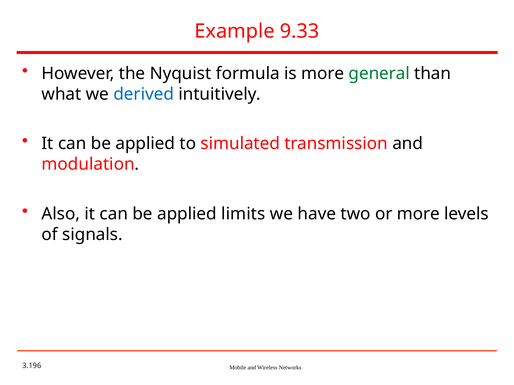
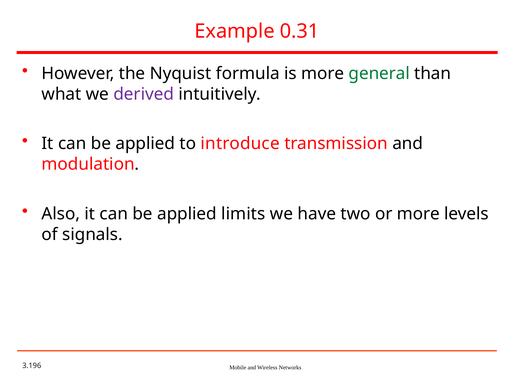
9.33: 9.33 -> 0.31
derived colour: blue -> purple
simulated: simulated -> introduce
